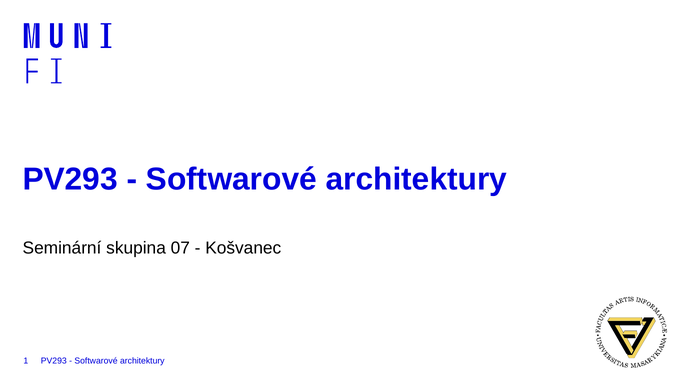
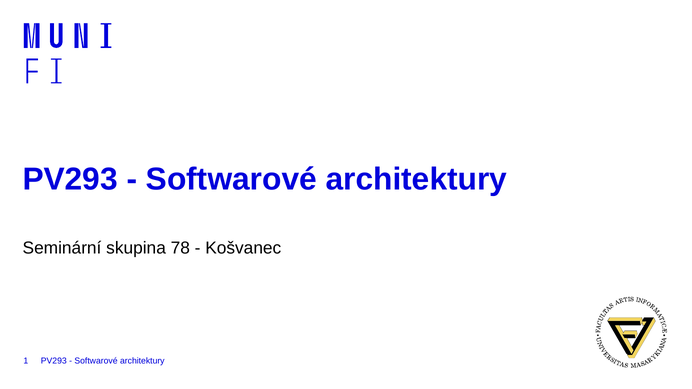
07: 07 -> 78
